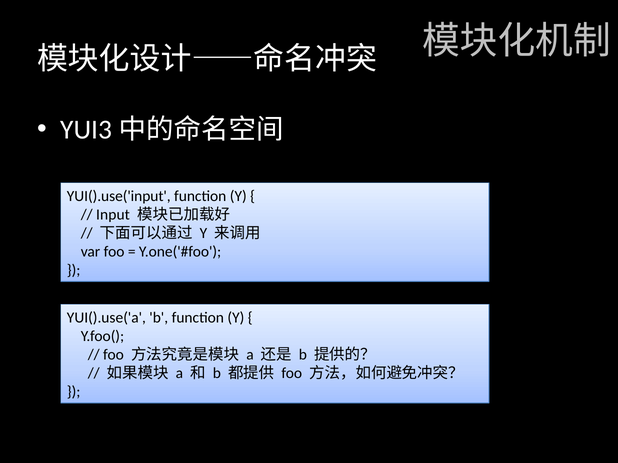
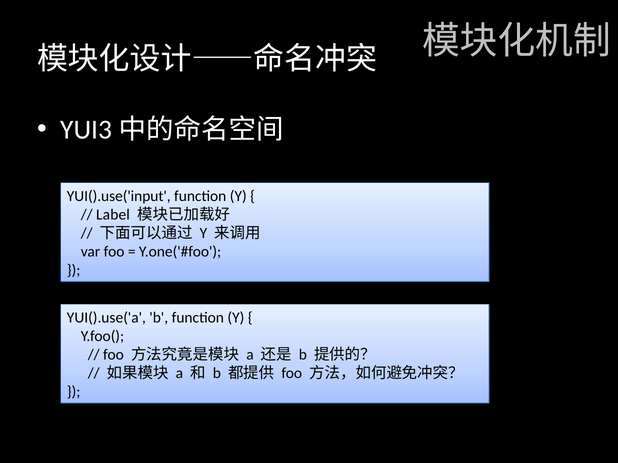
Input: Input -> Label
